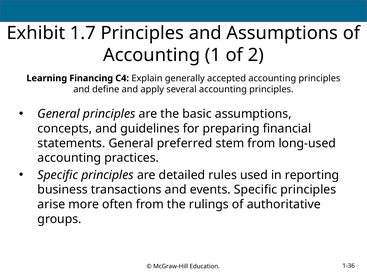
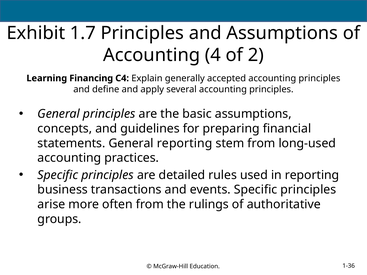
1: 1 -> 4
General preferred: preferred -> reporting
